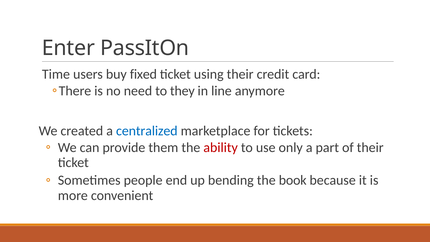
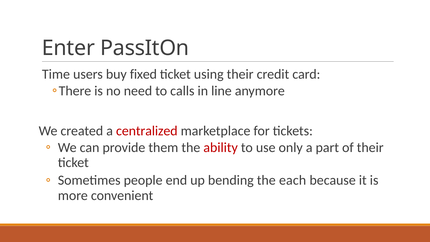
they: they -> calls
centralized colour: blue -> red
book: book -> each
